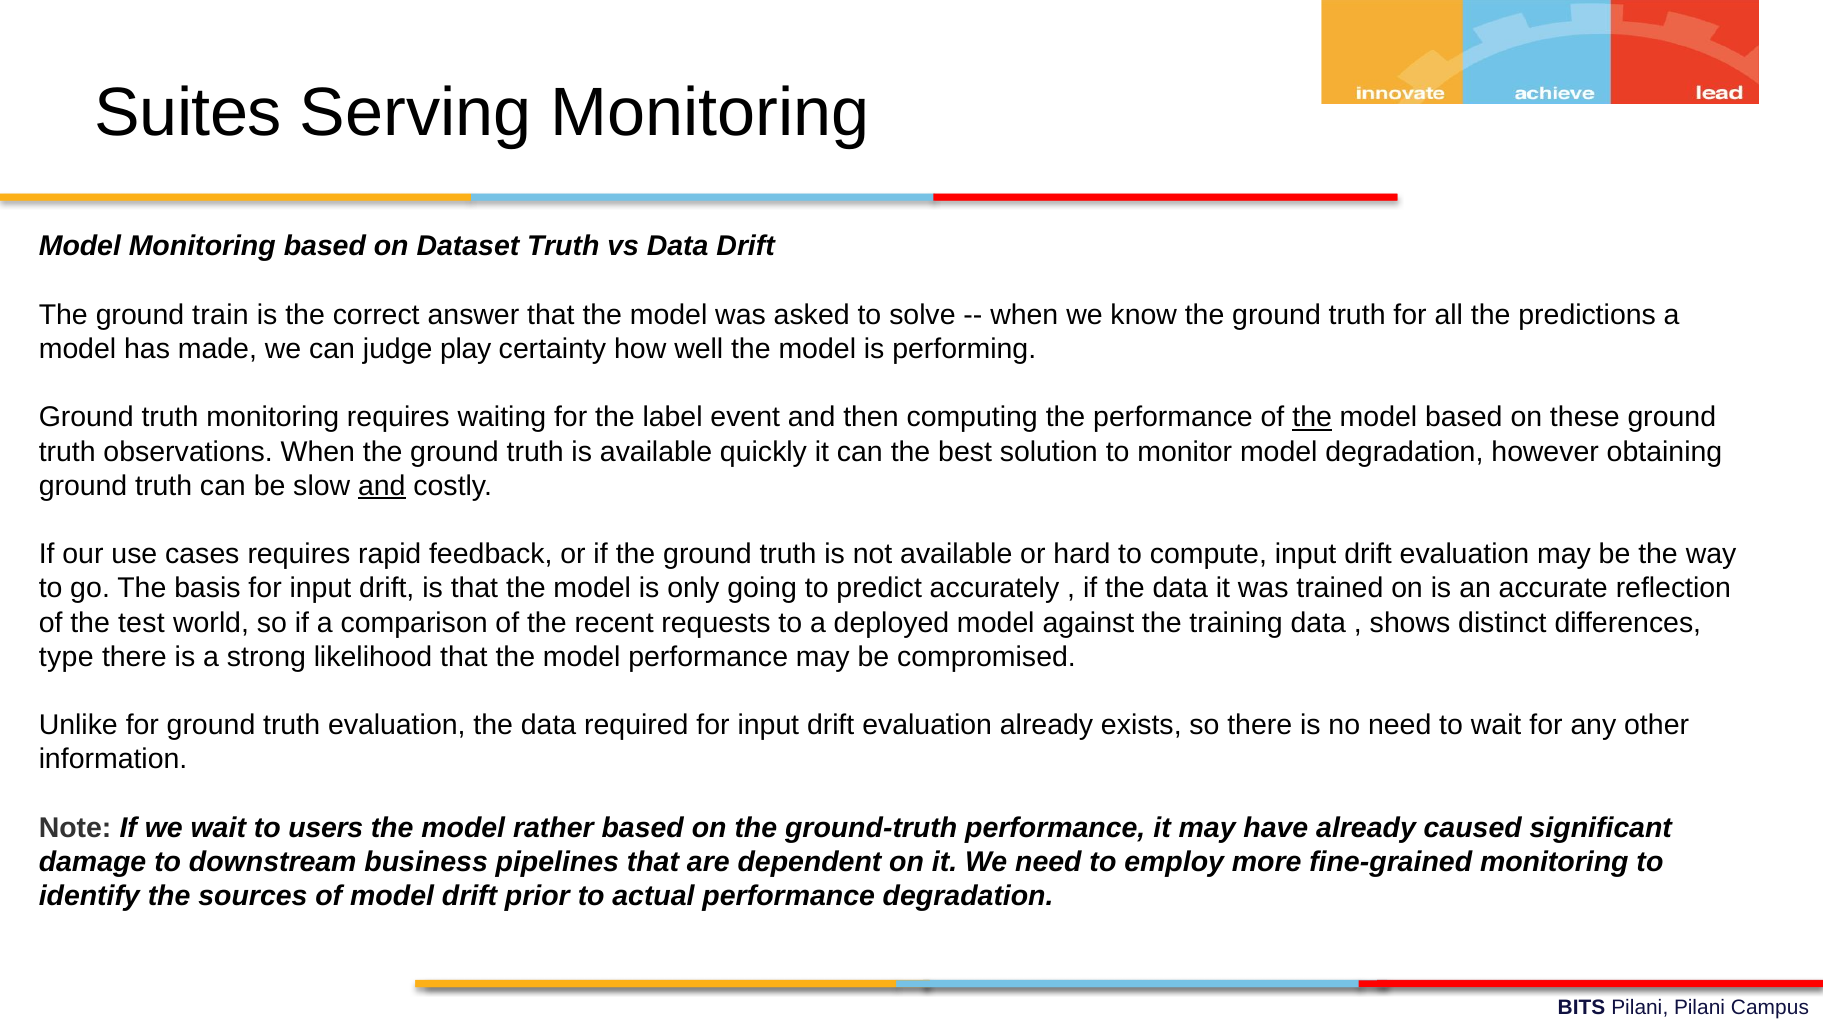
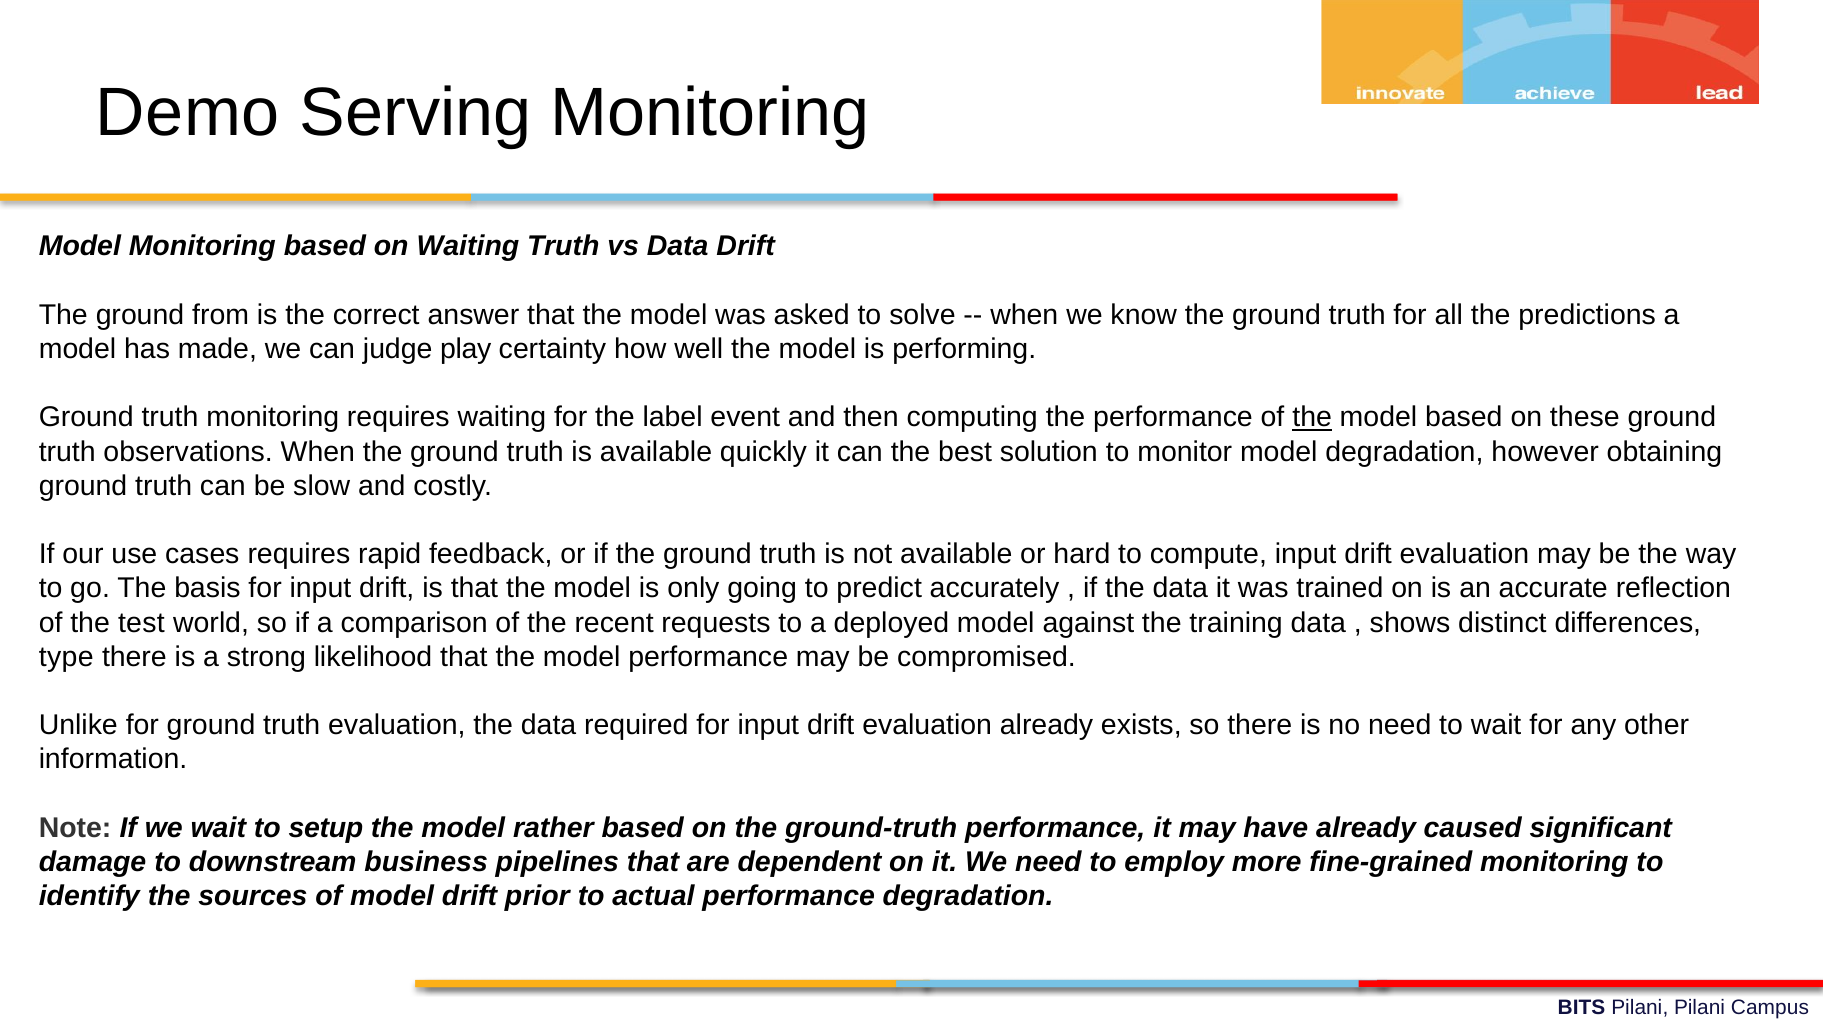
Suites: Suites -> Demo
on Dataset: Dataset -> Waiting
train: train -> from
and at (382, 486) underline: present -> none
users: users -> setup
